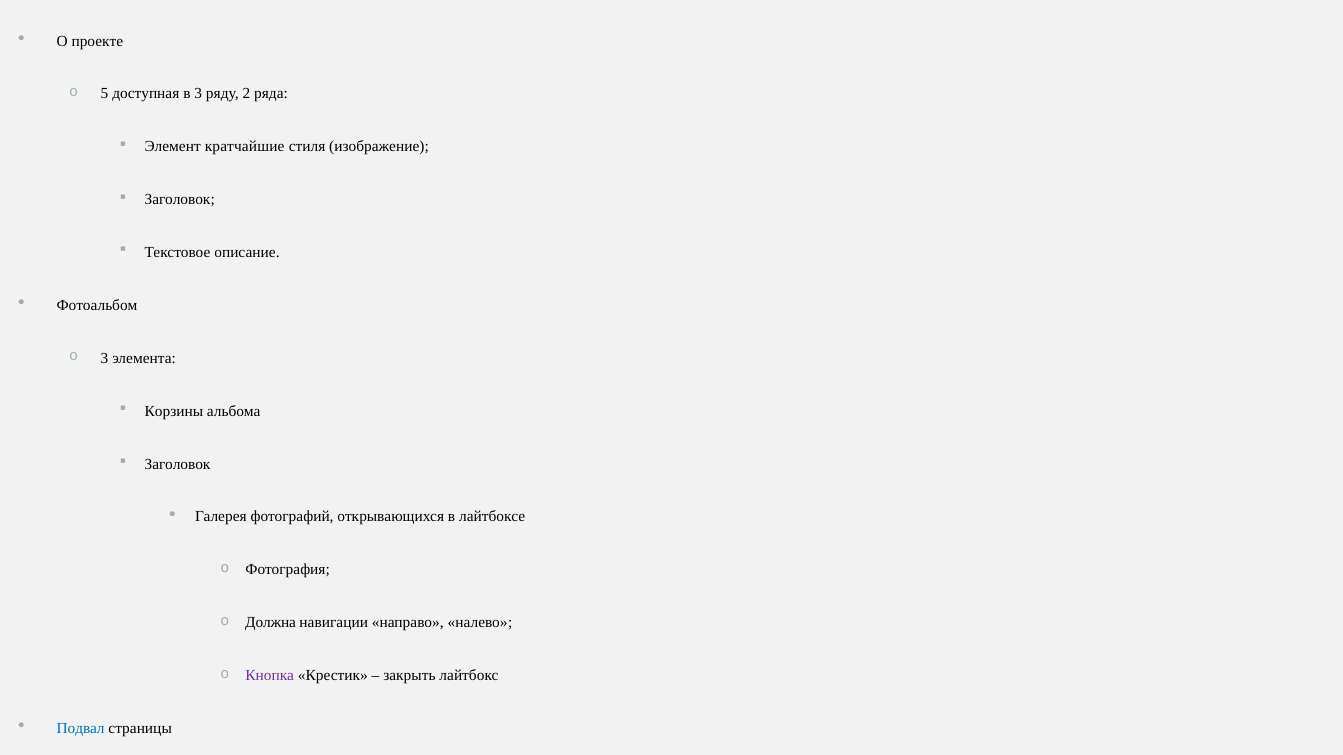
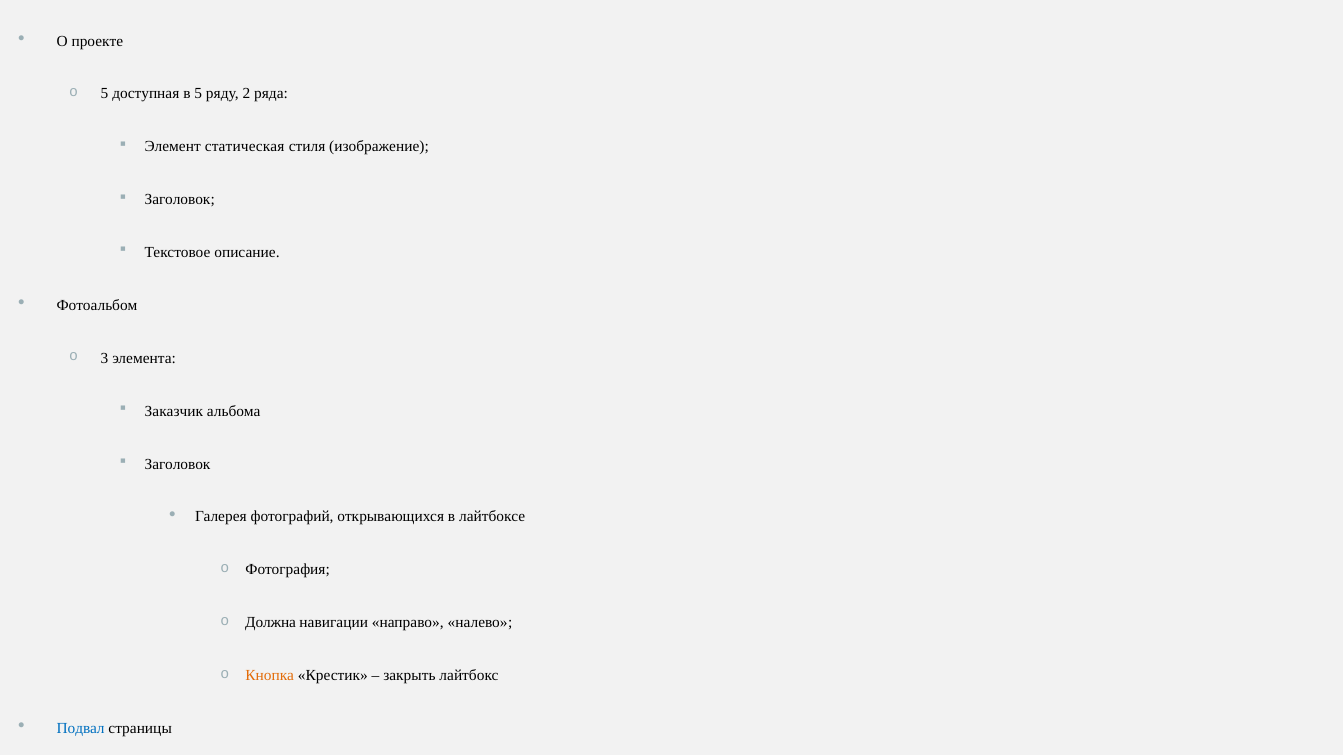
в 3: 3 -> 5
кратчайшие: кратчайшие -> статическая
Корзины: Корзины -> Заказчик
Кнопка colour: purple -> orange
